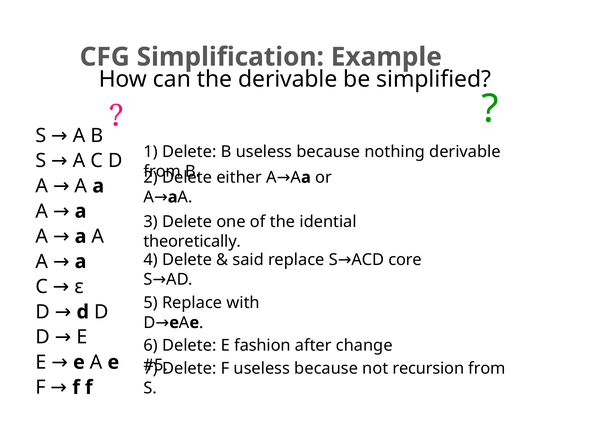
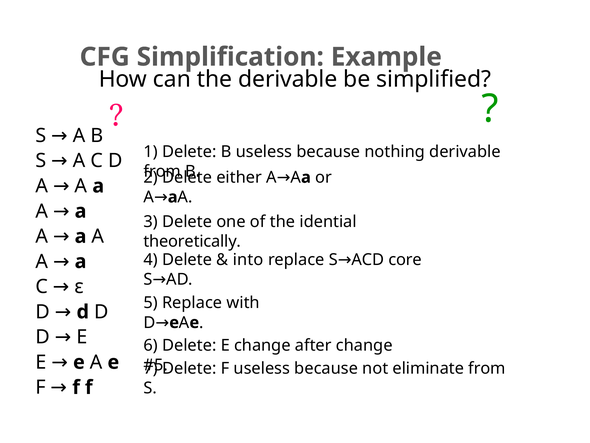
said: said -> into
E fashion: fashion -> change
recursion: recursion -> eliminate
